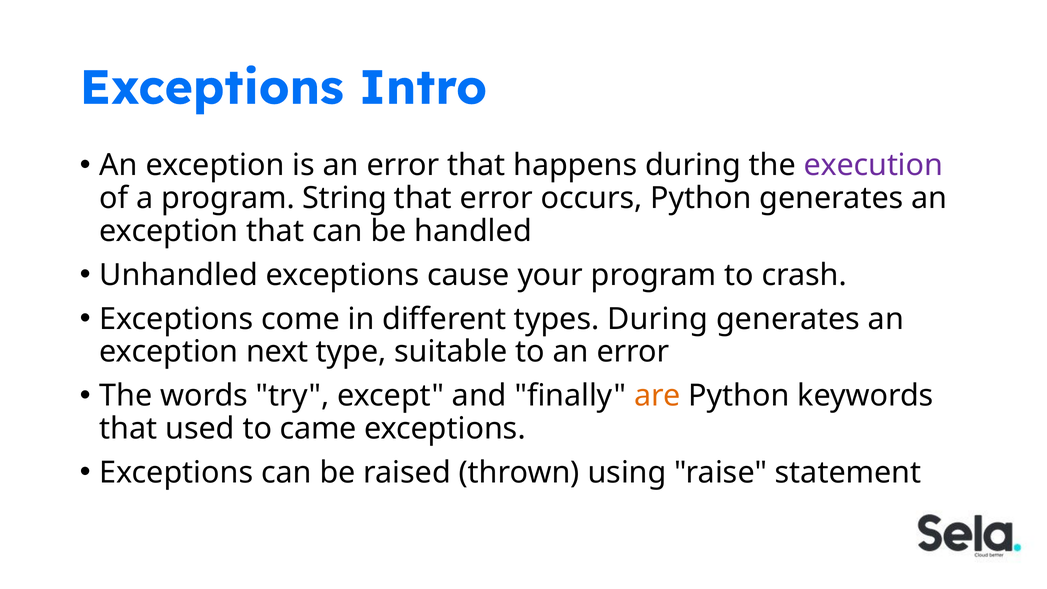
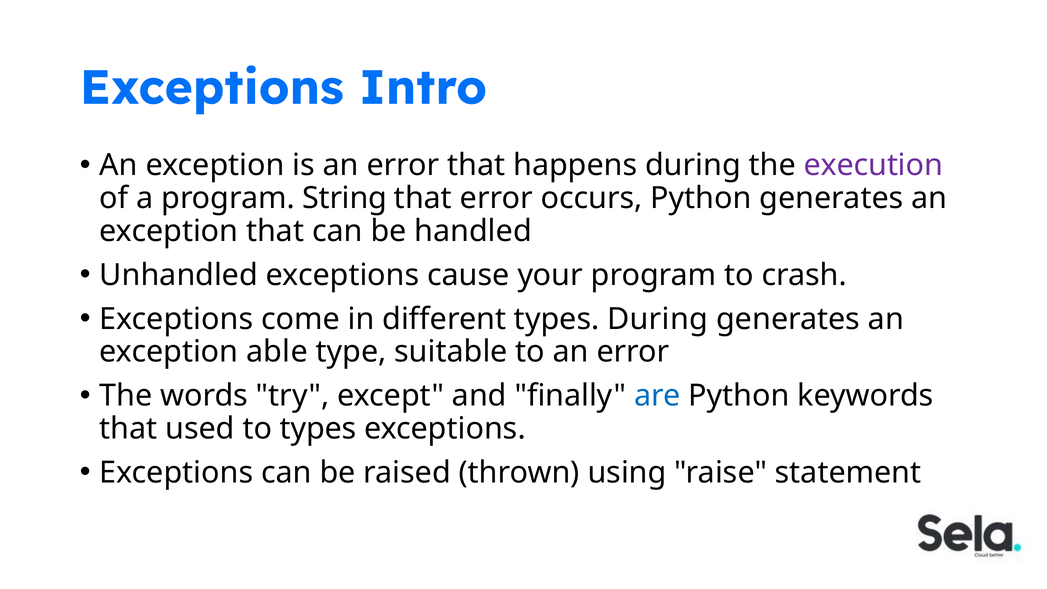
next: next -> able
are colour: orange -> blue
to came: came -> types
